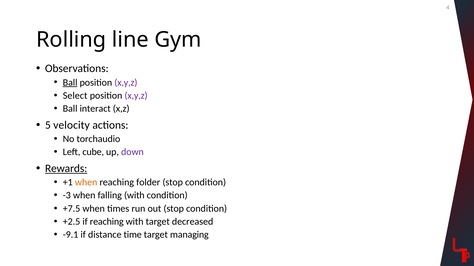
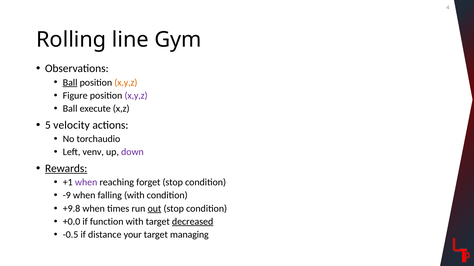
x,y,z at (126, 83) colour: purple -> orange
Select: Select -> Figure
interact: interact -> execute
cube: cube -> venv
when at (86, 183) colour: orange -> purple
folder: folder -> forget
-3: -3 -> -9
+7.5: +7.5 -> +9.8
out underline: none -> present
+2.5: +2.5 -> +0.0
if reaching: reaching -> function
decreased underline: none -> present
-9.1: -9.1 -> -0.5
time: time -> your
